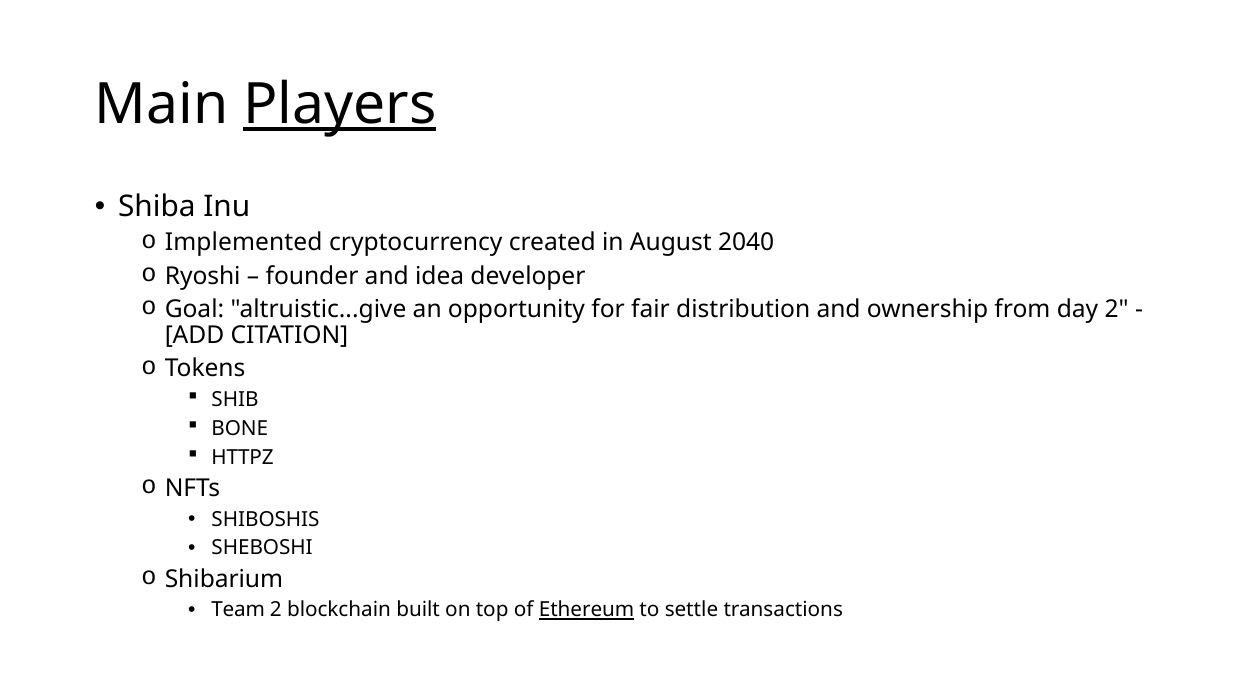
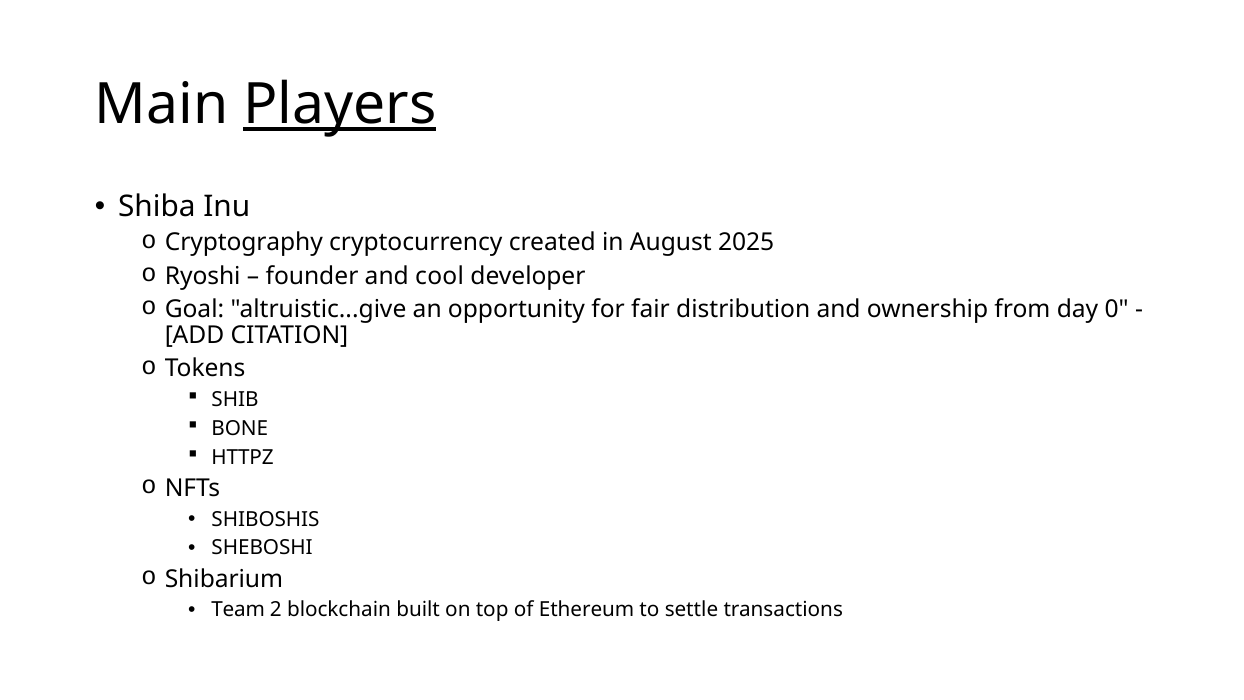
Implemented: Implemented -> Cryptography
2040: 2040 -> 2025
idea: idea -> cool
day 2: 2 -> 0
Ethereum underline: present -> none
